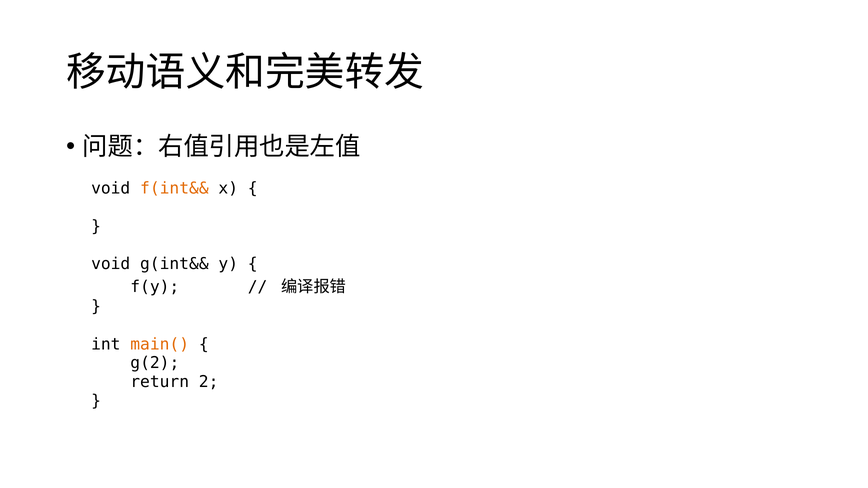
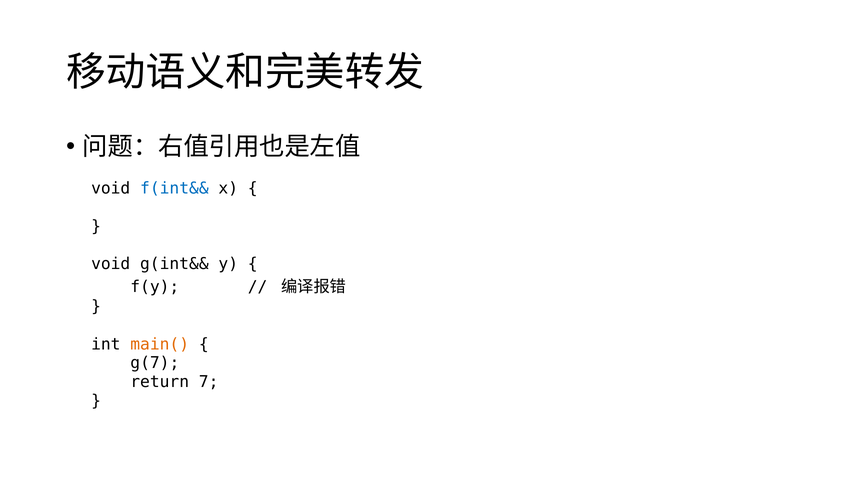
f(int&& colour: orange -> blue
g(2: g(2 -> g(7
2: 2 -> 7
